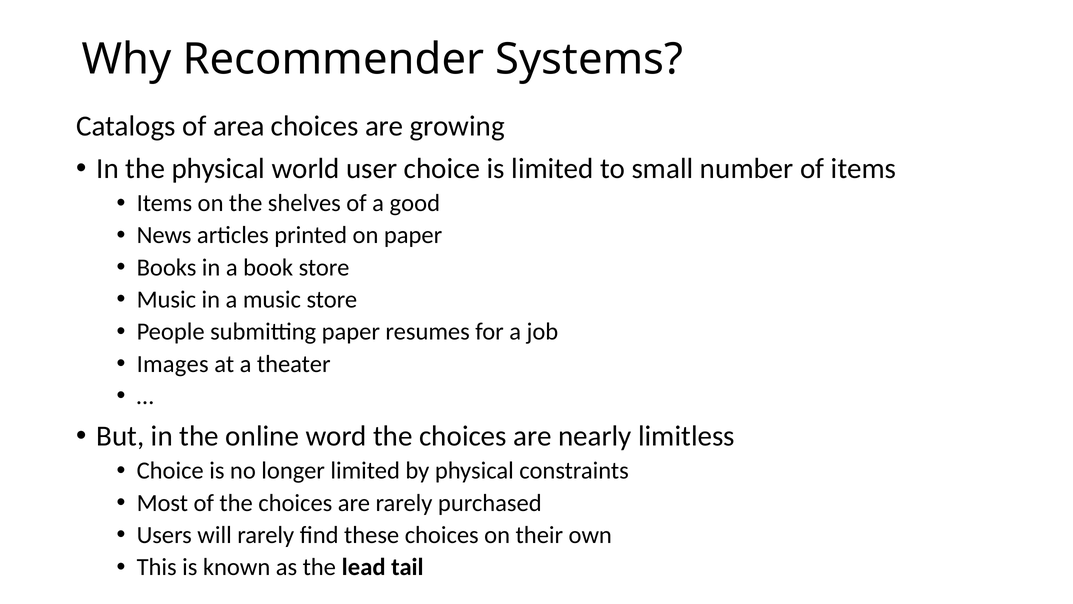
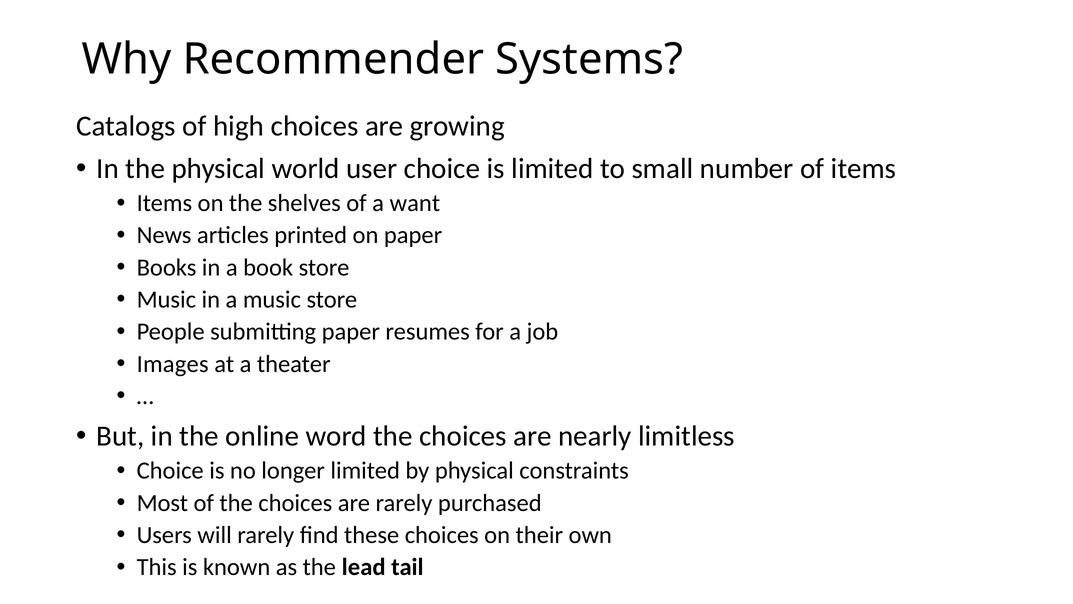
area: area -> high
good: good -> want
